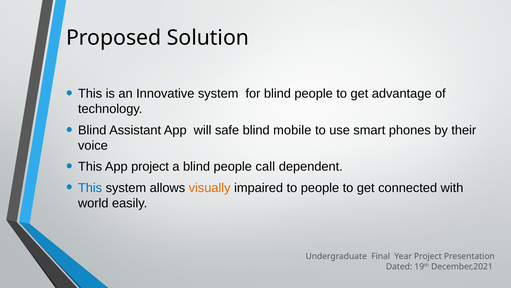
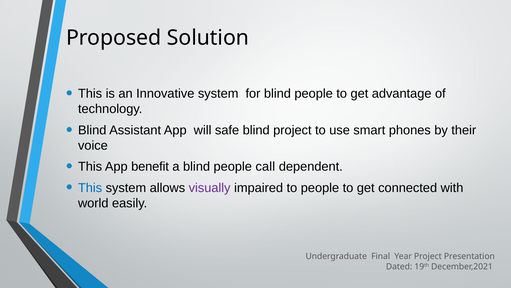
blind mobile: mobile -> project
App project: project -> benefit
visually colour: orange -> purple
